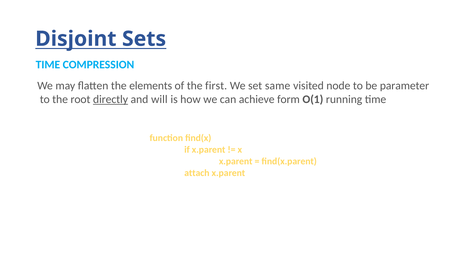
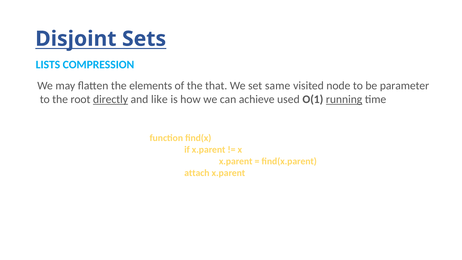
TIME at (48, 65): TIME -> LISTS
first: first -> that
will: will -> like
form: form -> used
running underline: none -> present
